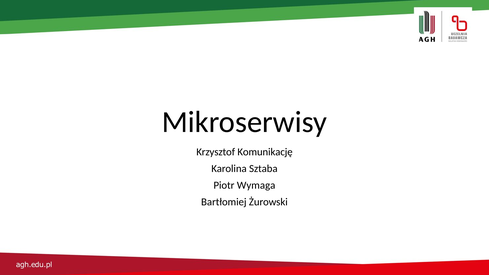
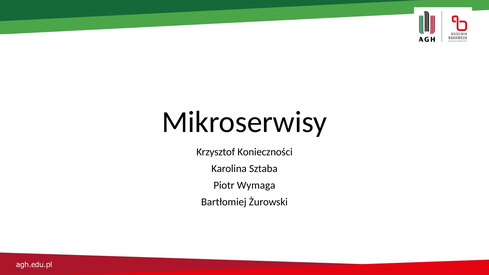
Komunikację: Komunikację -> Konieczności
